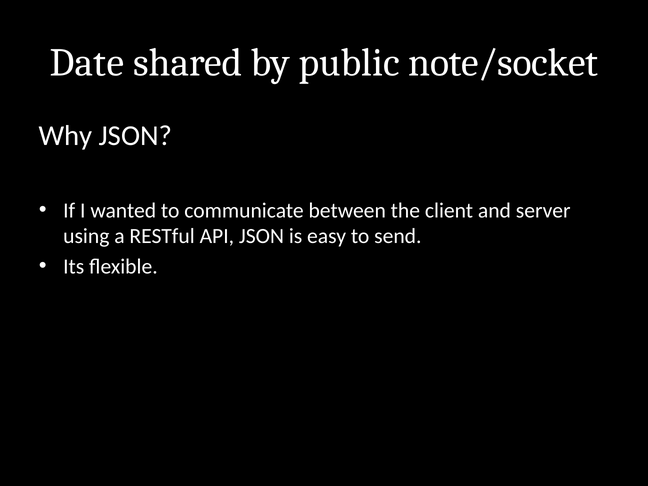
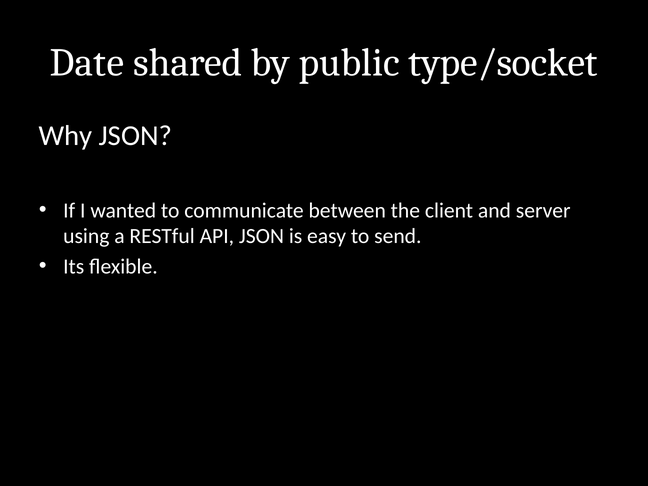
note/socket: note/socket -> type/socket
